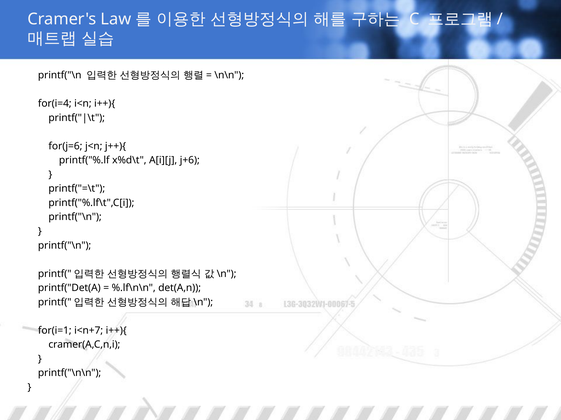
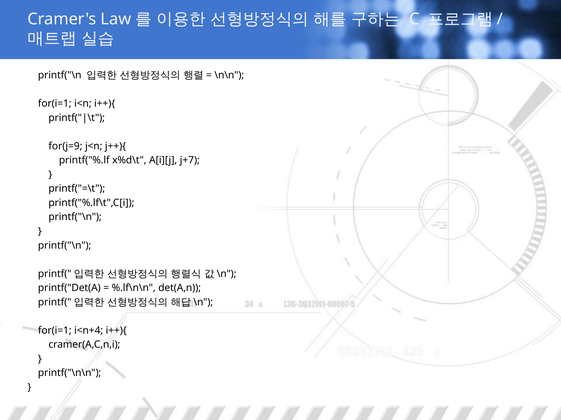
for(i=4 at (55, 104): for(i=4 -> for(i=1
for(j=6: for(j=6 -> for(j=9
j+6: j+6 -> j+7
i<n+7: i<n+7 -> i<n+4
